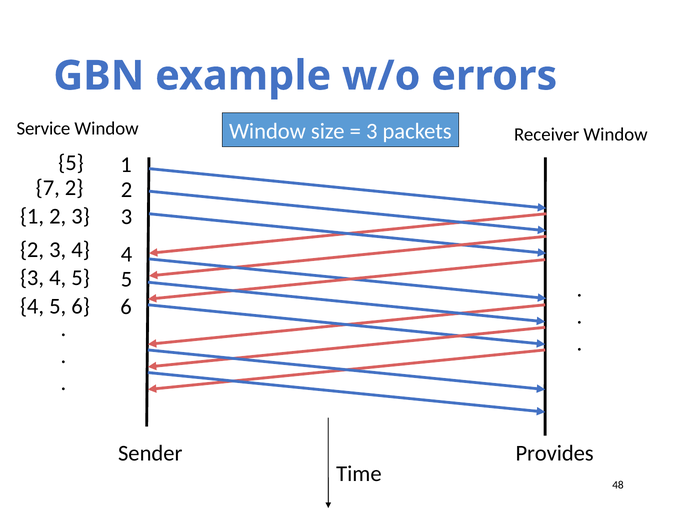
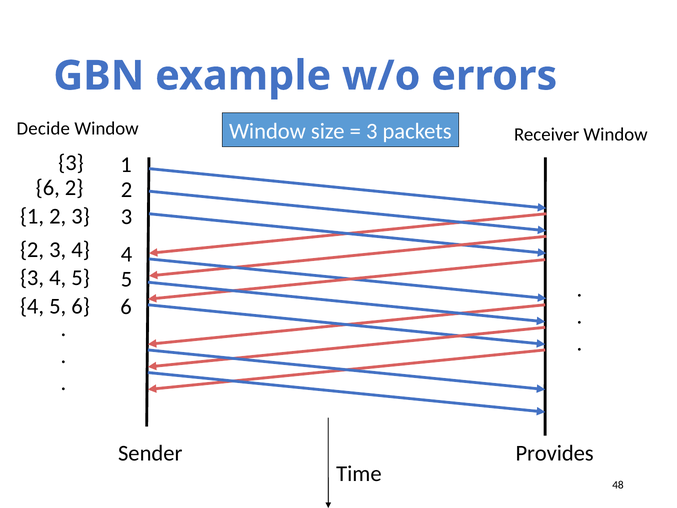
Service: Service -> Decide
5 at (71, 162): 5 -> 3
7 at (48, 188): 7 -> 6
